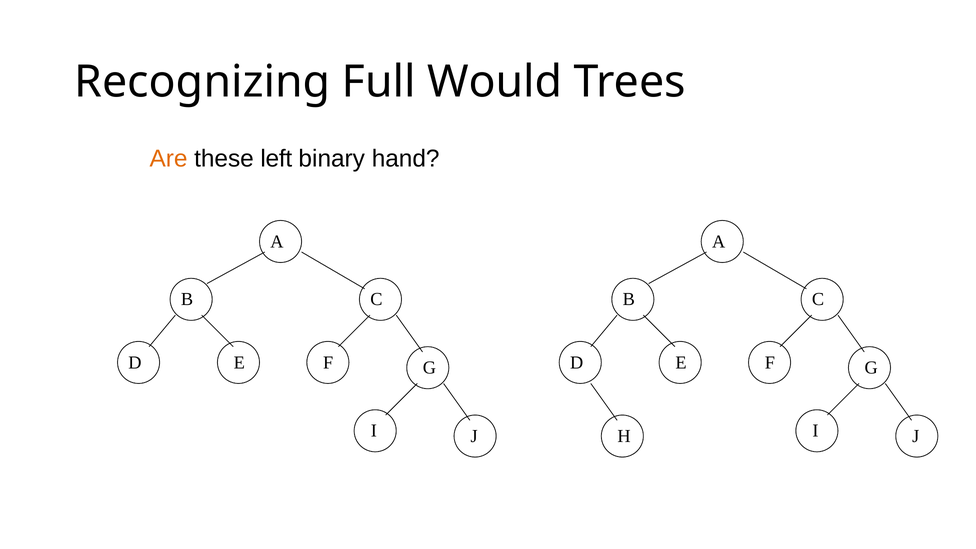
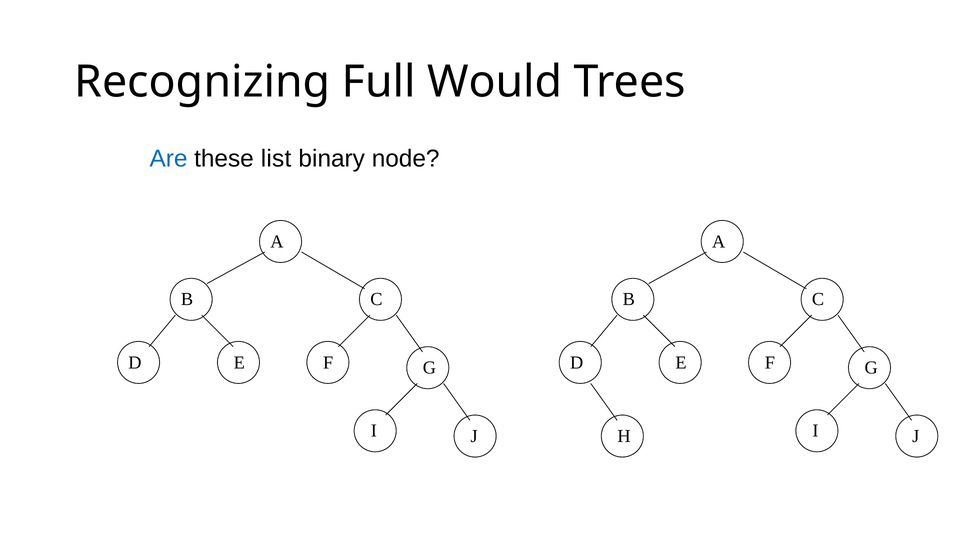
Are colour: orange -> blue
left: left -> list
hand: hand -> node
